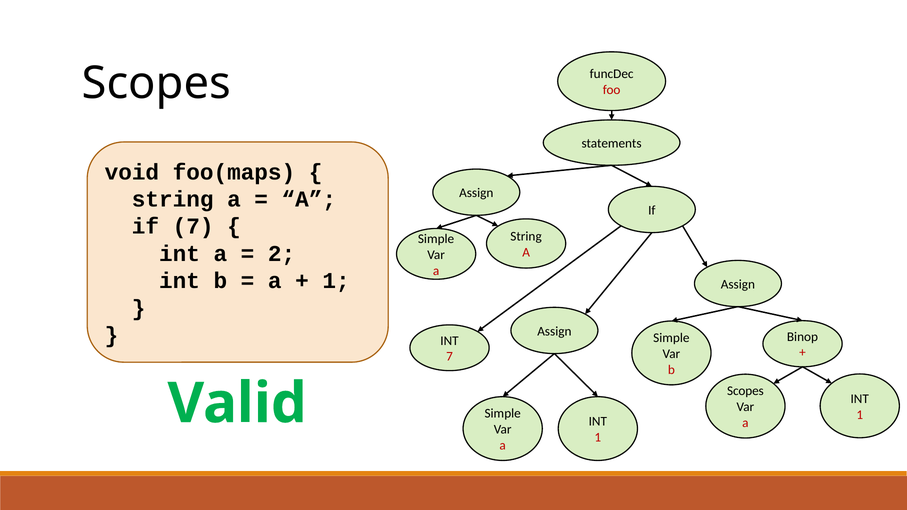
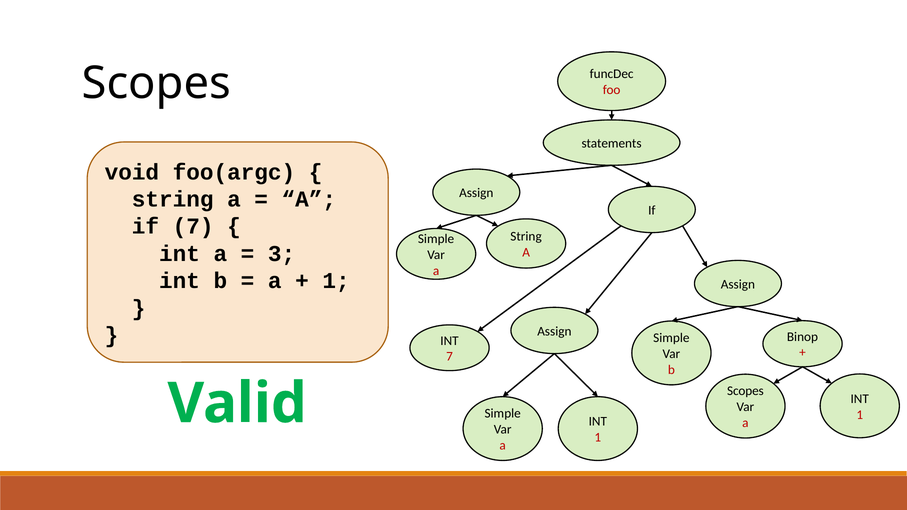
foo(maps: foo(maps -> foo(argc
2: 2 -> 3
